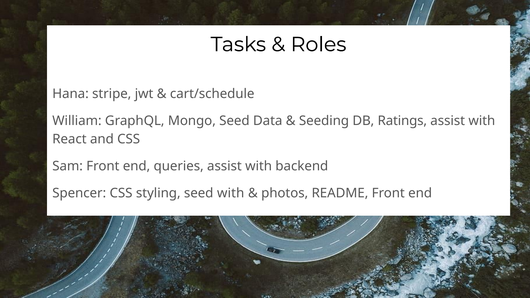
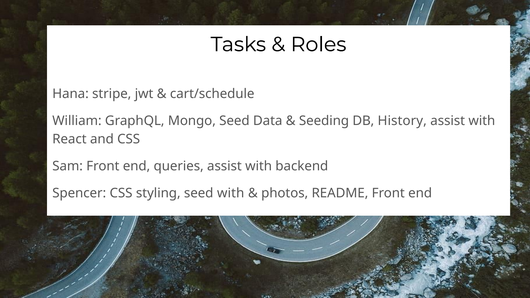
Ratings: Ratings -> History
